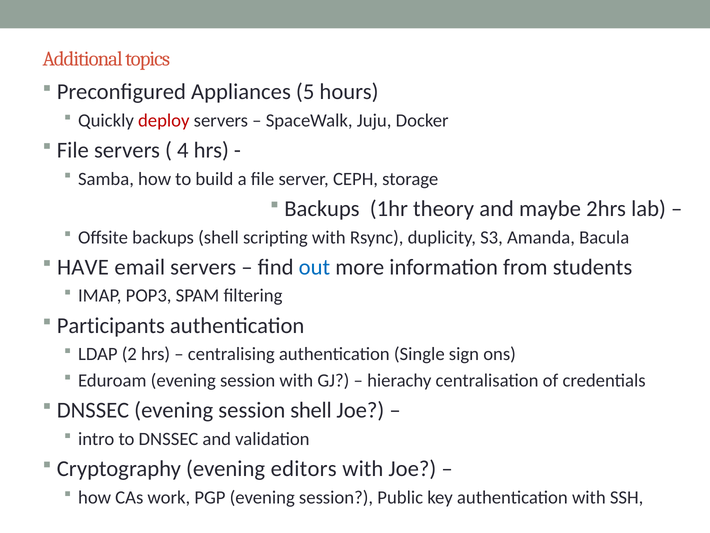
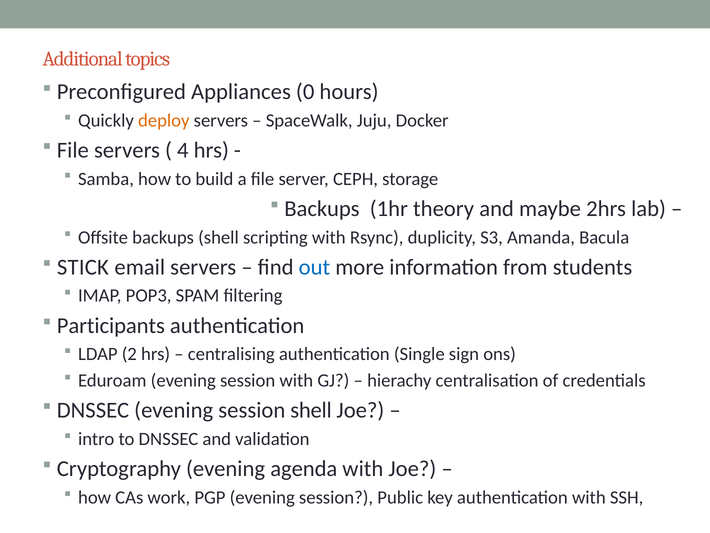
5: 5 -> 0
deploy colour: red -> orange
HAVE: HAVE -> STICK
editors: editors -> agenda
